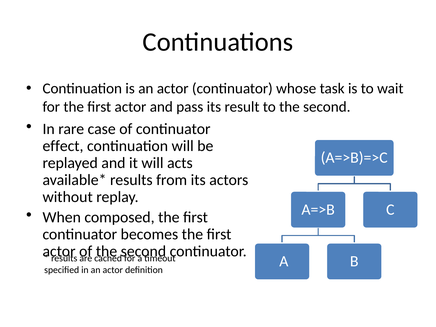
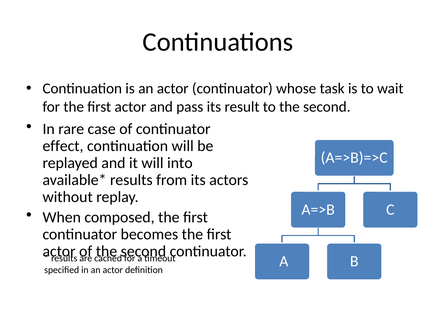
acts: acts -> into
